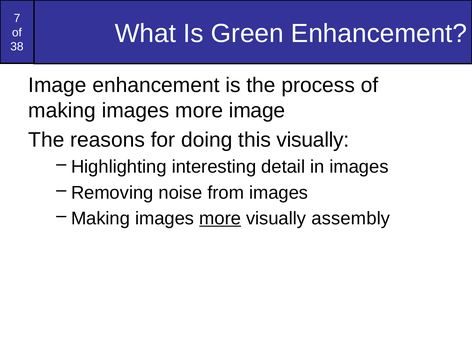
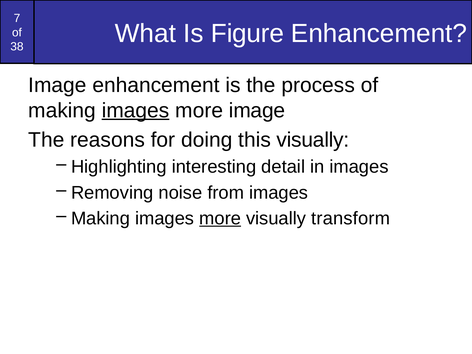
Green: Green -> Figure
images at (136, 110) underline: none -> present
assembly: assembly -> transform
